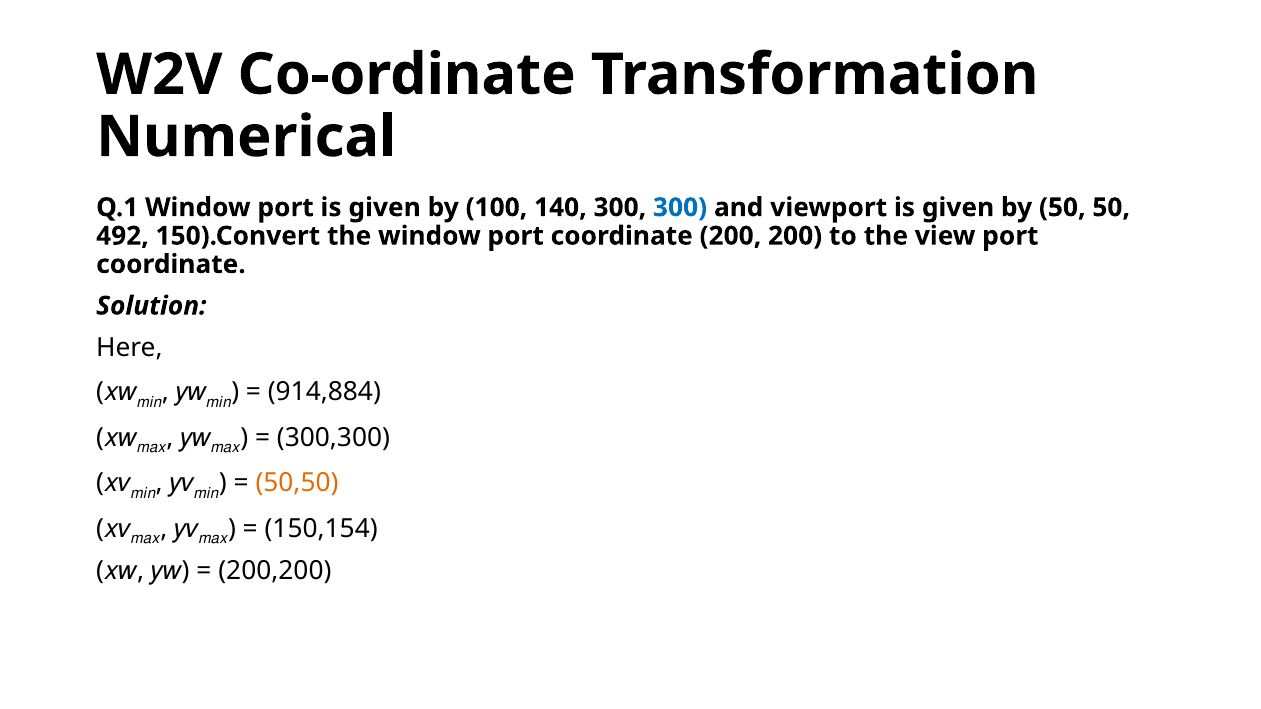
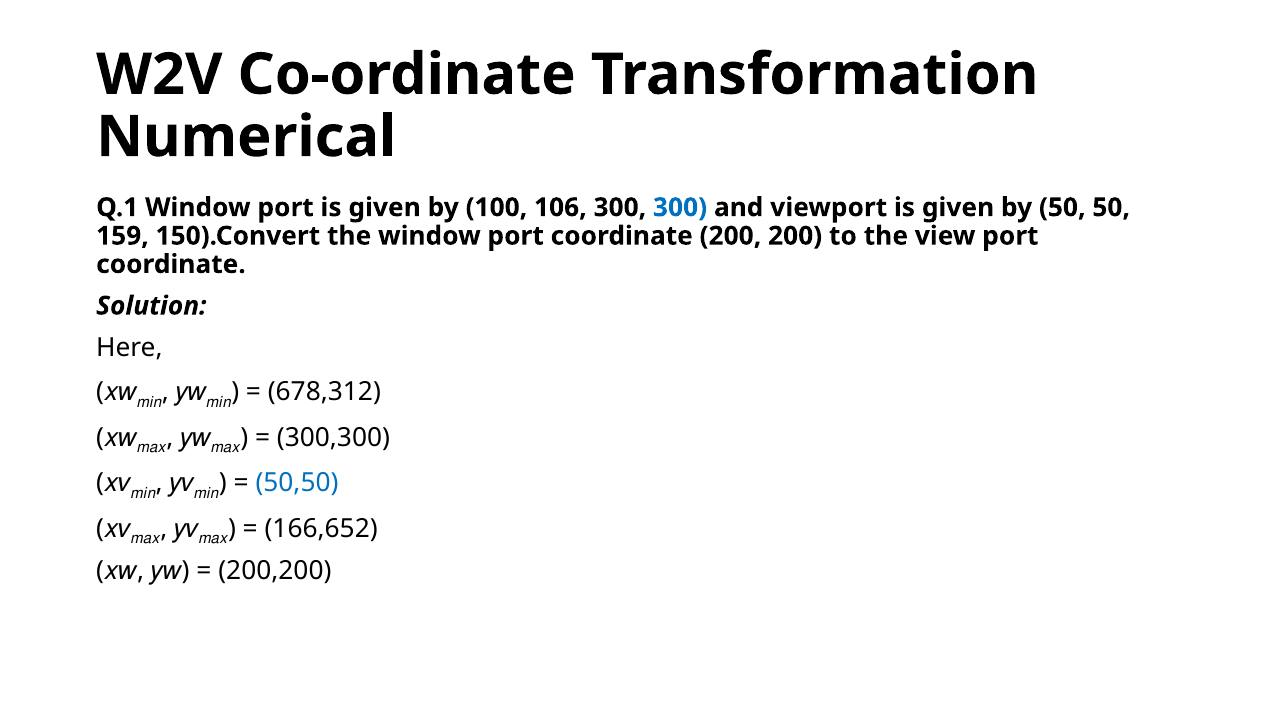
140: 140 -> 106
492: 492 -> 159
914,884: 914,884 -> 678,312
50,50 colour: orange -> blue
150,154: 150,154 -> 166,652
